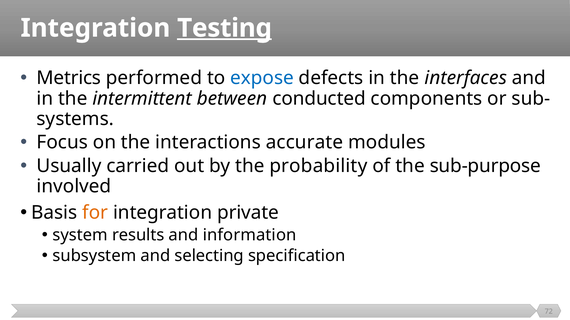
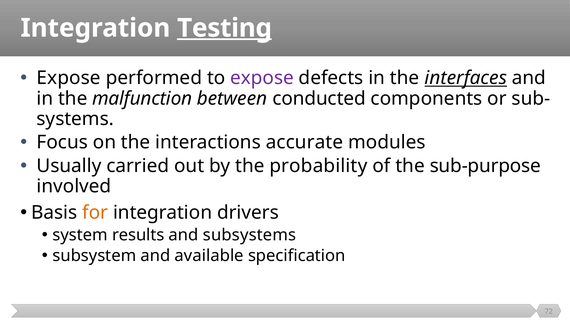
Metrics at (69, 78): Metrics -> Expose
expose at (262, 78) colour: blue -> purple
interfaces underline: none -> present
intermittent: intermittent -> malfunction
private: private -> drivers
information: information -> subsystems
selecting: selecting -> available
